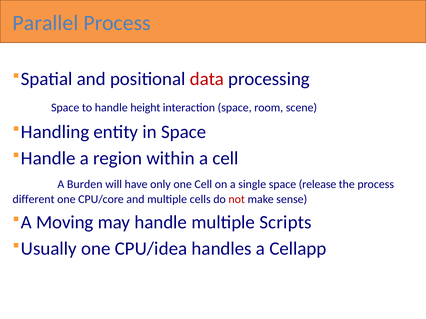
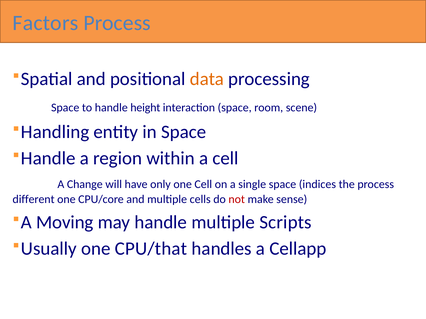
Parallel: Parallel -> Factors
data colour: red -> orange
Burden: Burden -> Change
release: release -> indices
CPU/idea: CPU/idea -> CPU/that
